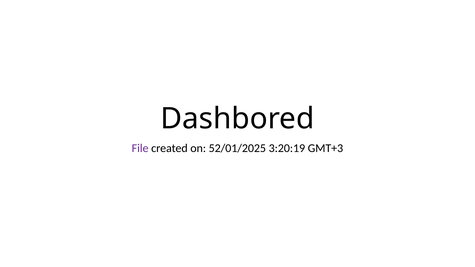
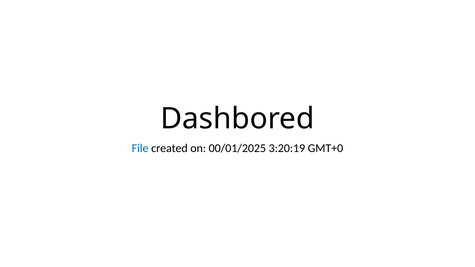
File colour: purple -> blue
52/01/2025: 52/01/2025 -> 00/01/2025
GMT+3: GMT+3 -> GMT+0
